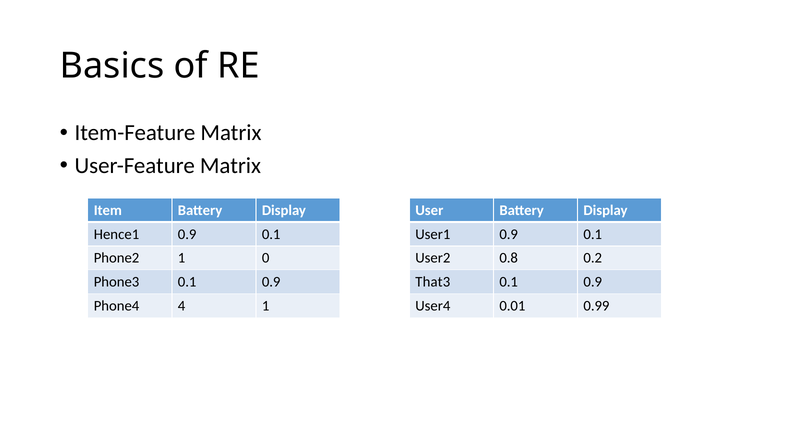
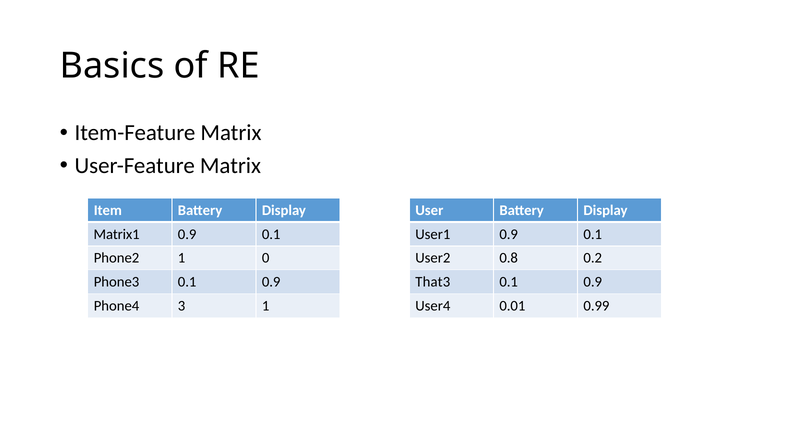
Hence1: Hence1 -> Matrix1
4: 4 -> 3
